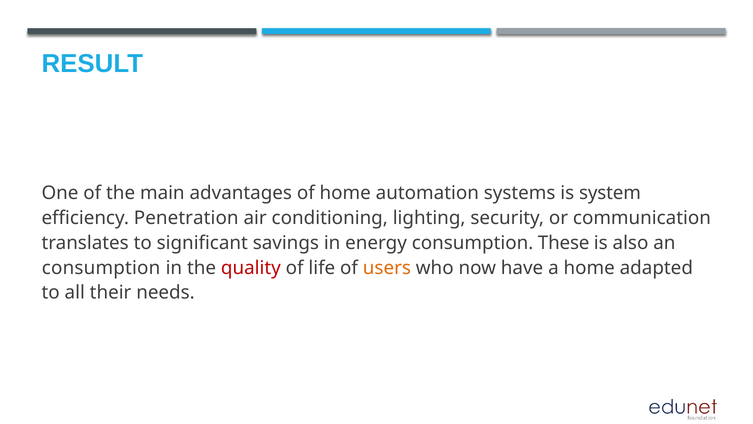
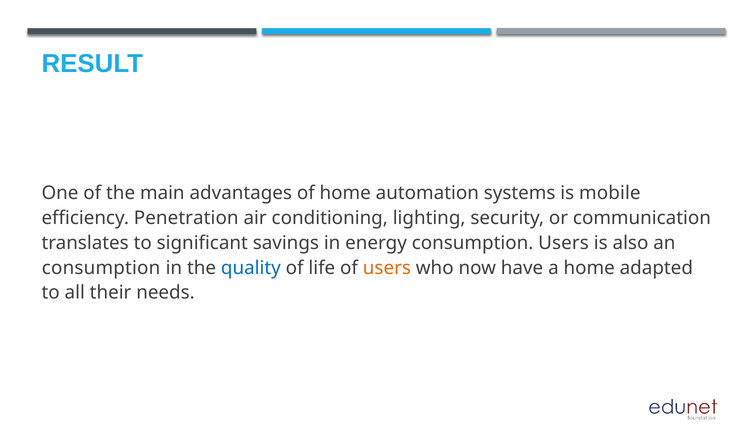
system: system -> mobile
consumption These: These -> Users
quality colour: red -> blue
